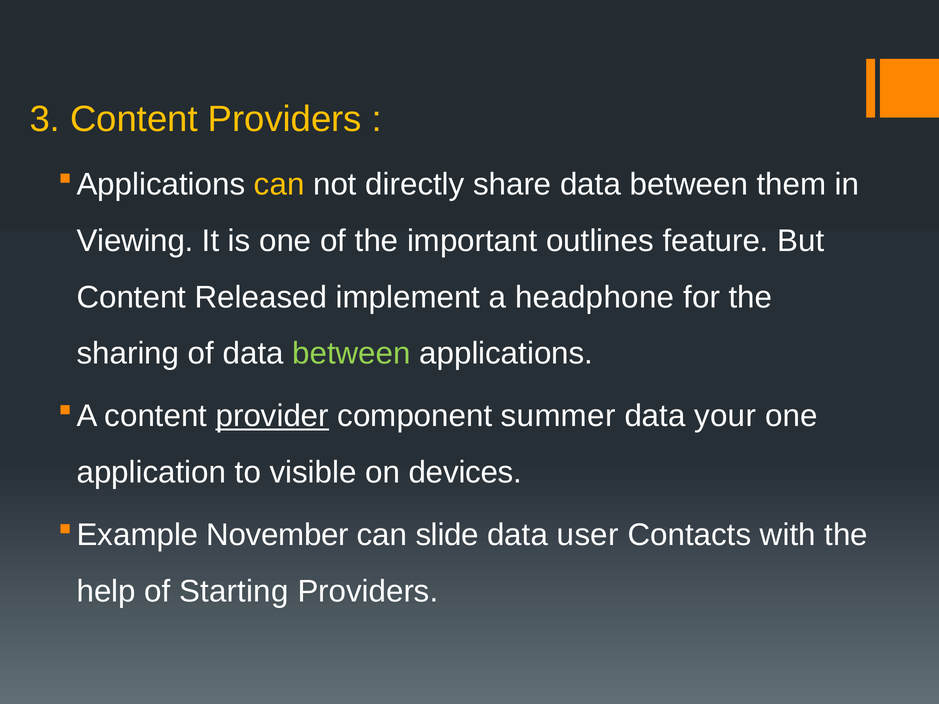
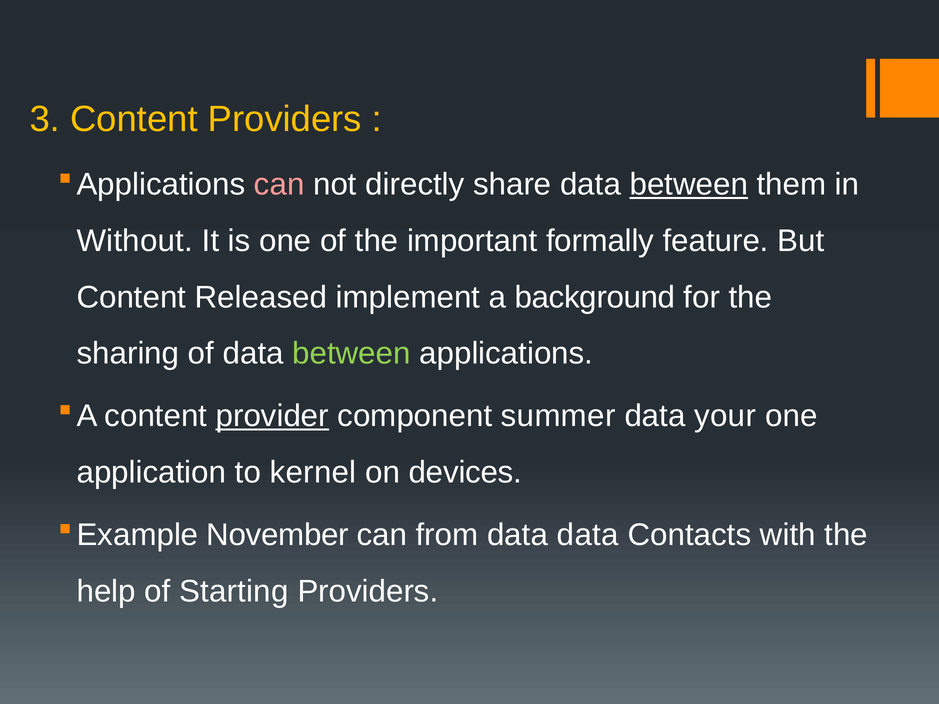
can at (279, 185) colour: yellow -> pink
between at (689, 185) underline: none -> present
Viewing: Viewing -> Without
outlines: outlines -> formally
headphone: headphone -> background
visible: visible -> kernel
slide: slide -> from
data user: user -> data
